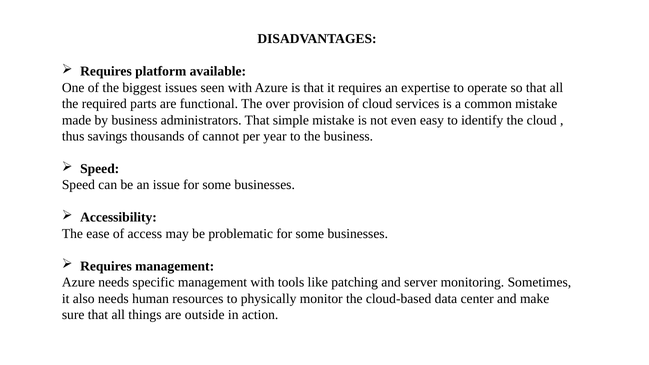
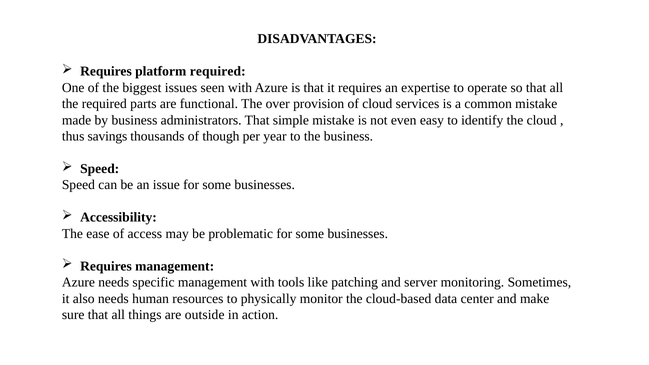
platform available: available -> required
cannot: cannot -> though
